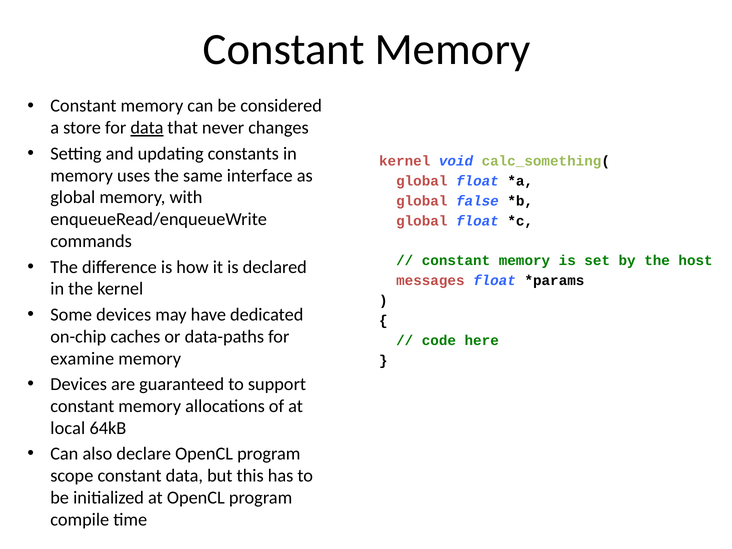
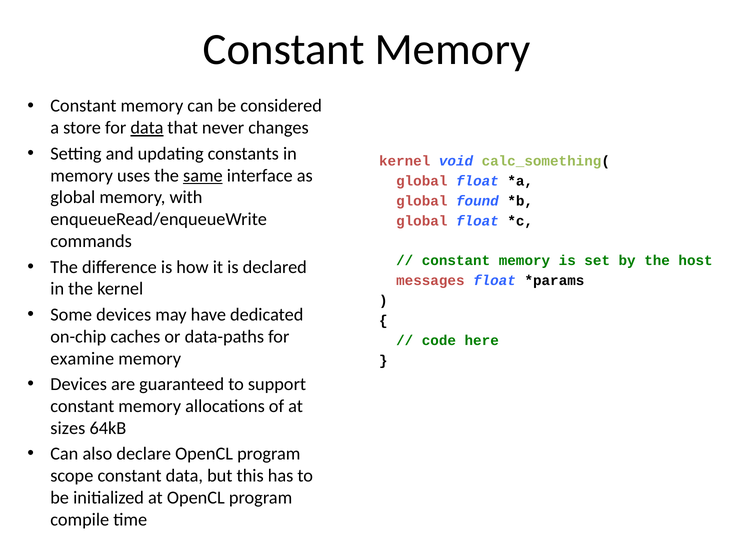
same underline: none -> present
false: false -> found
local: local -> sizes
